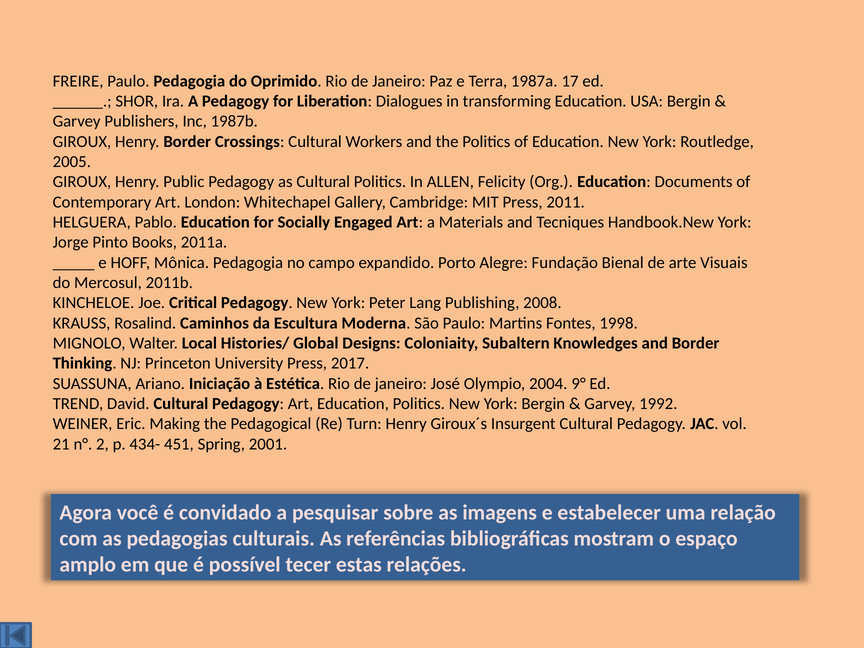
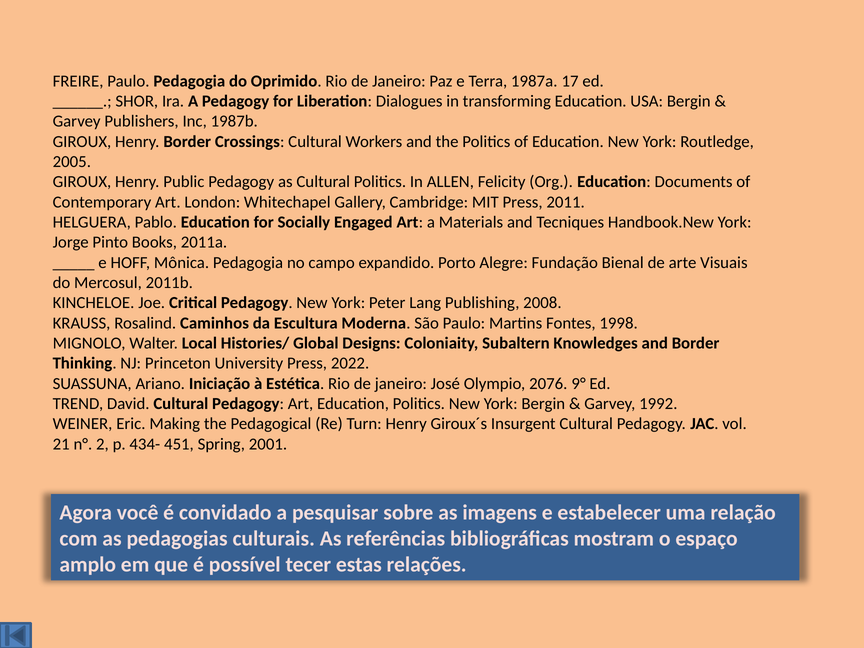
2017: 2017 -> 2022
2004: 2004 -> 2076
